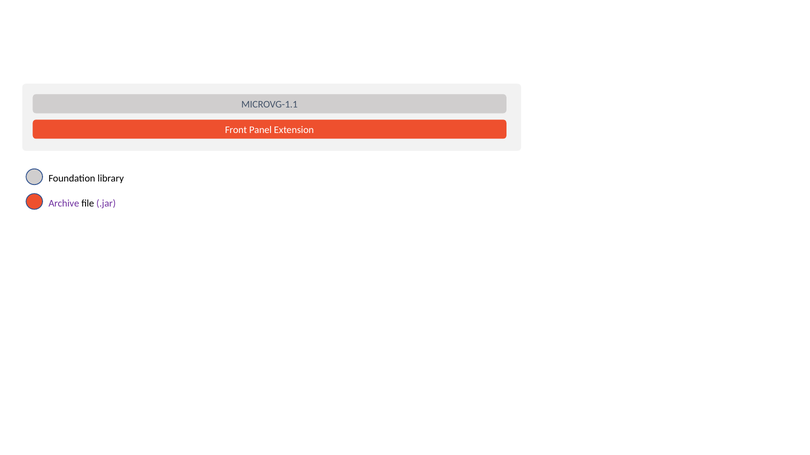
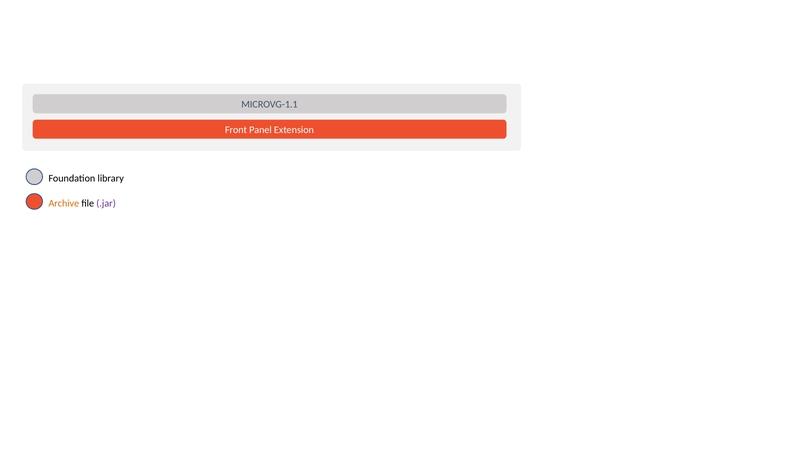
Archive colour: purple -> orange
